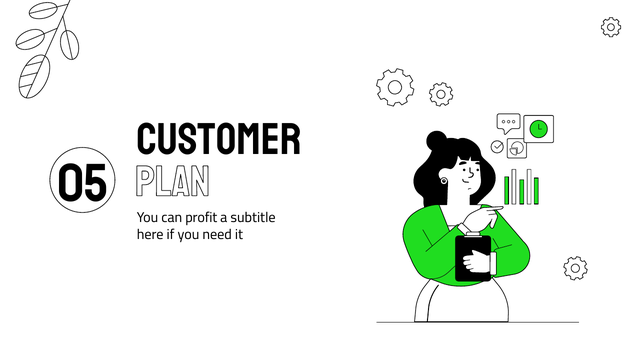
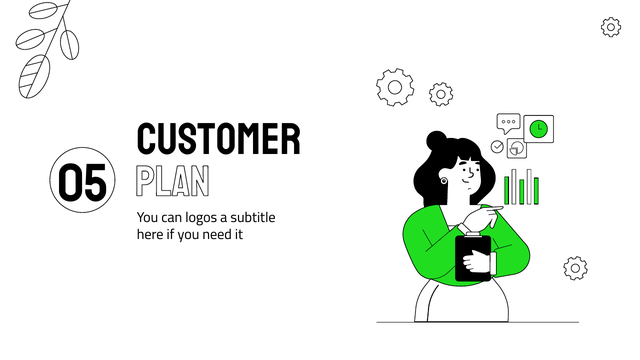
profit: profit -> logos
